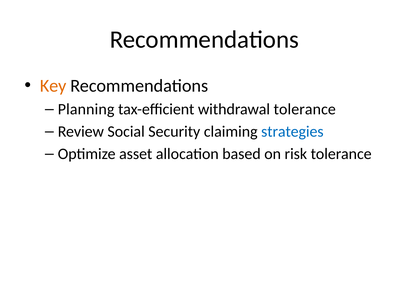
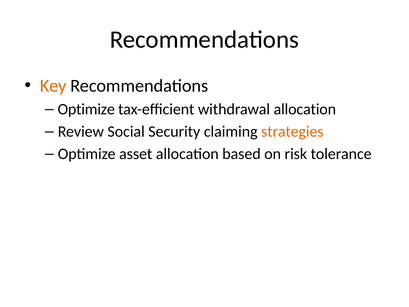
Planning at (86, 109): Planning -> Optimize
withdrawal tolerance: tolerance -> allocation
strategies colour: blue -> orange
